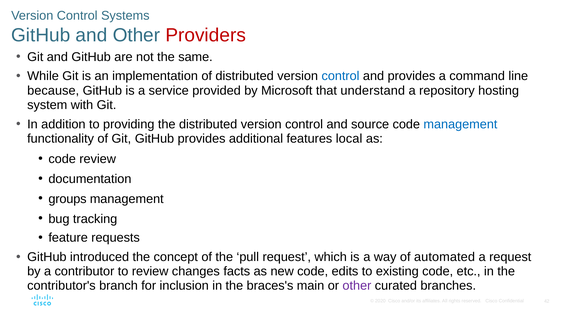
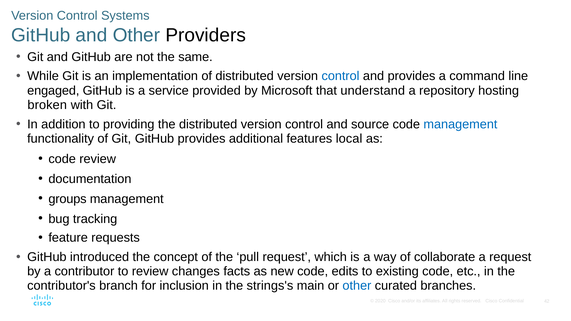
Providers colour: red -> black
because: because -> engaged
system: system -> broken
automated: automated -> collaborate
braces's: braces's -> strings's
other at (357, 286) colour: purple -> blue
